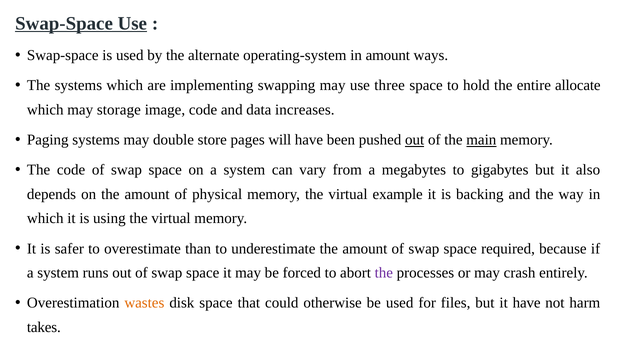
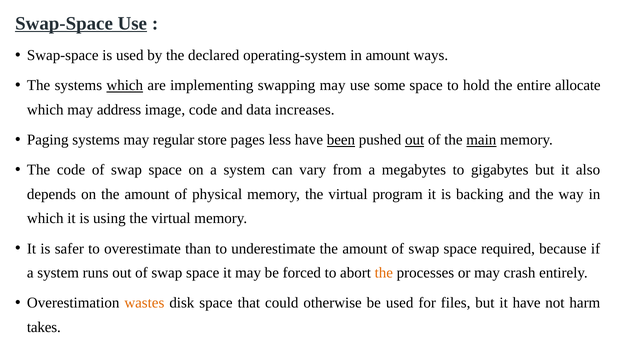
alternate: alternate -> declared
which at (125, 86) underline: none -> present
three: three -> some
storage: storage -> address
double: double -> regular
will: will -> less
been underline: none -> present
example: example -> program
the at (384, 273) colour: purple -> orange
